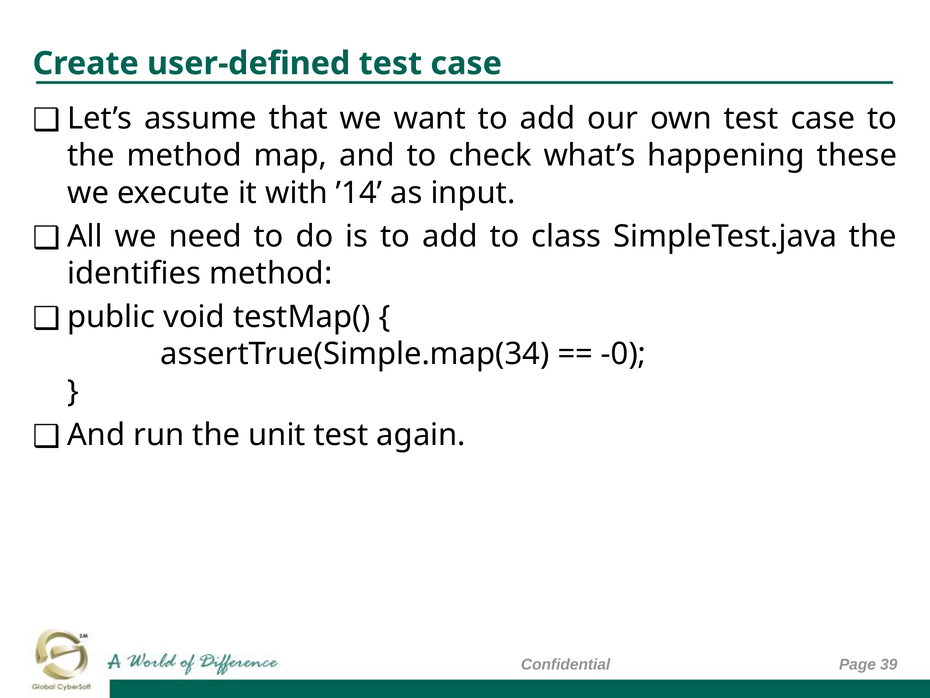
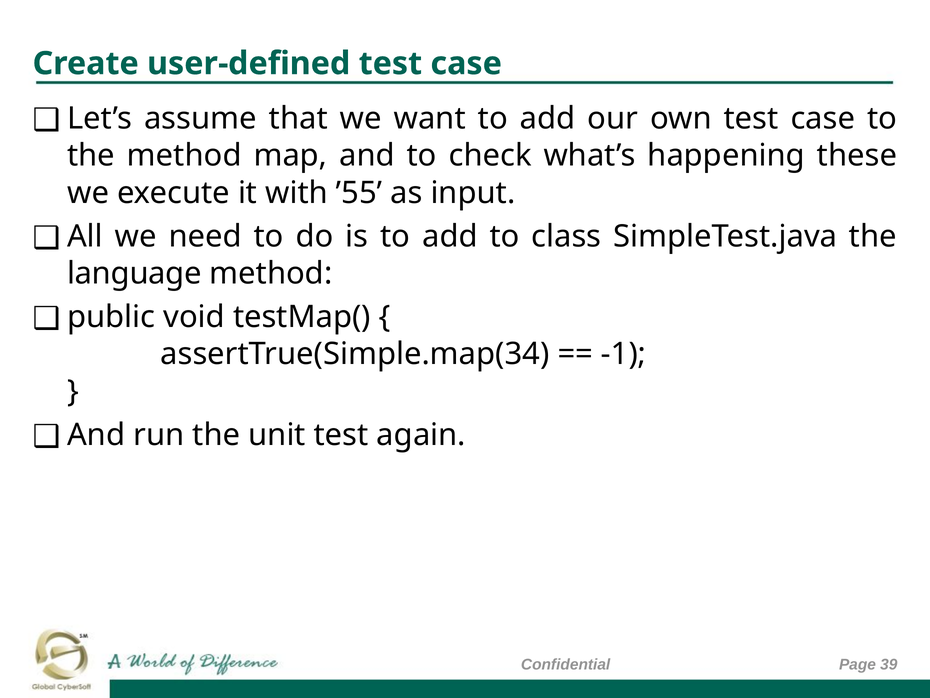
’14: ’14 -> ’55
identifies: identifies -> language
-0: -0 -> -1
